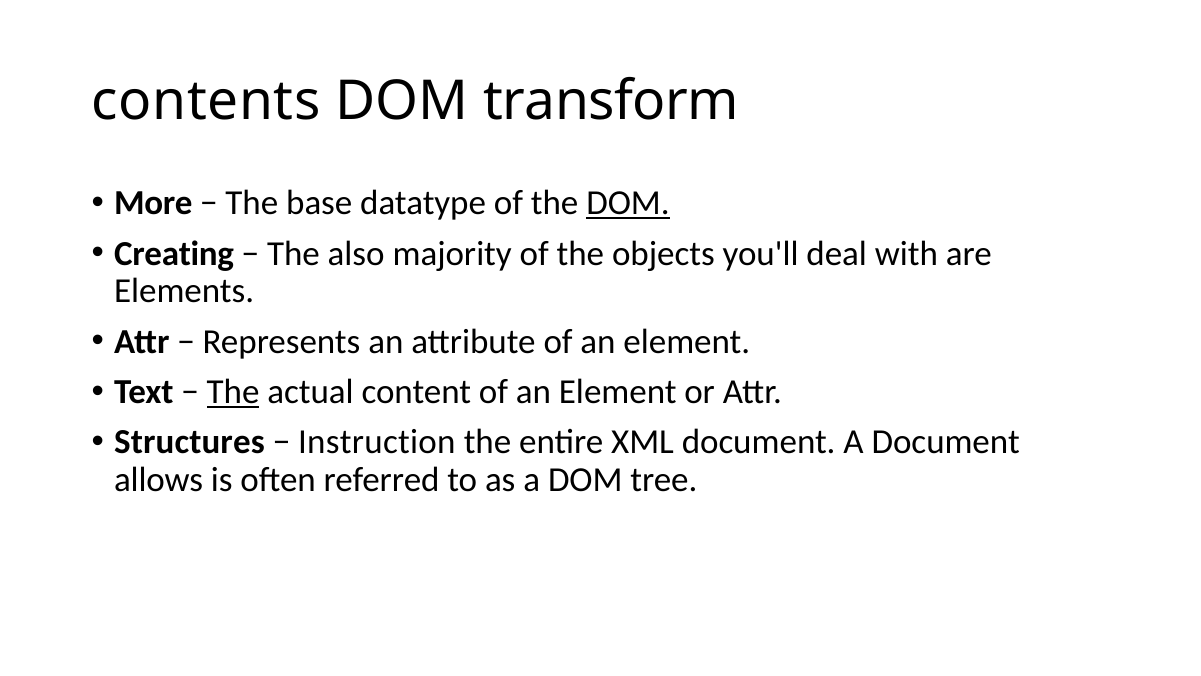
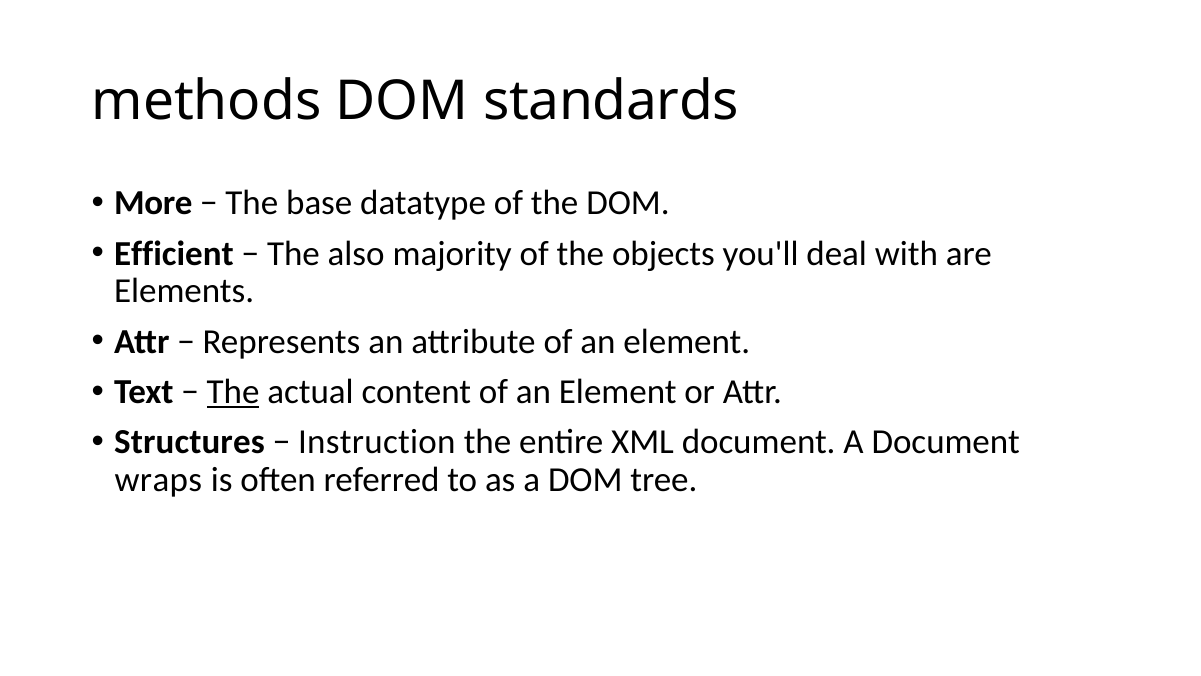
contents: contents -> methods
transform: transform -> standards
DOM at (628, 203) underline: present -> none
Creating: Creating -> Efficient
allows: allows -> wraps
